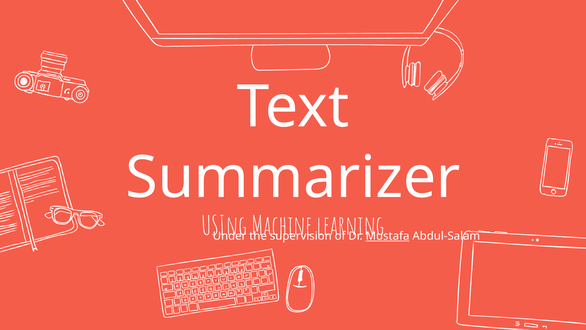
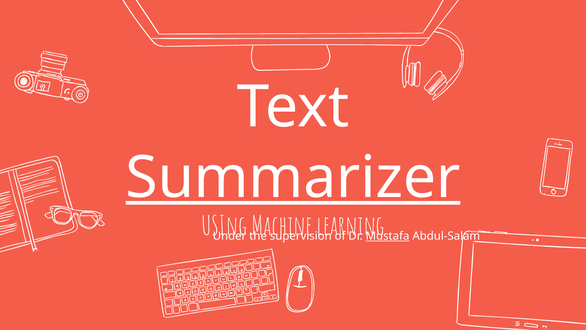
Summarizer underline: none -> present
